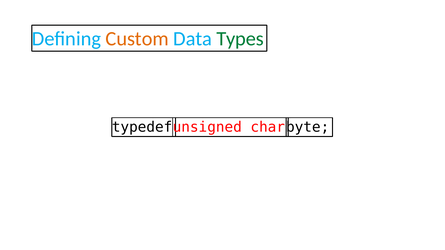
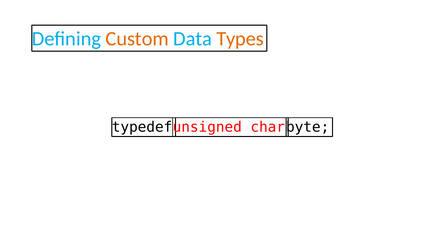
Types colour: green -> orange
